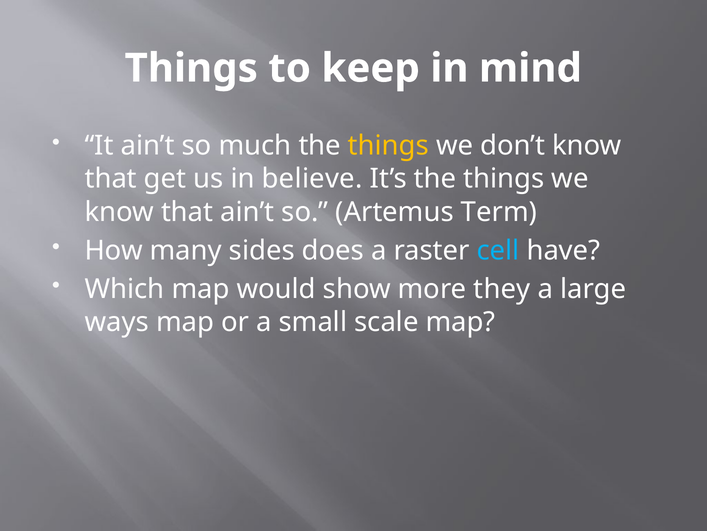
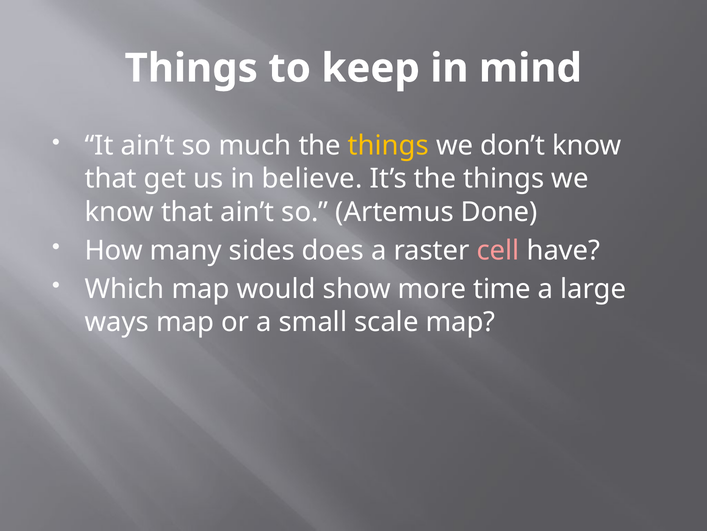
Term: Term -> Done
cell colour: light blue -> pink
they: they -> time
